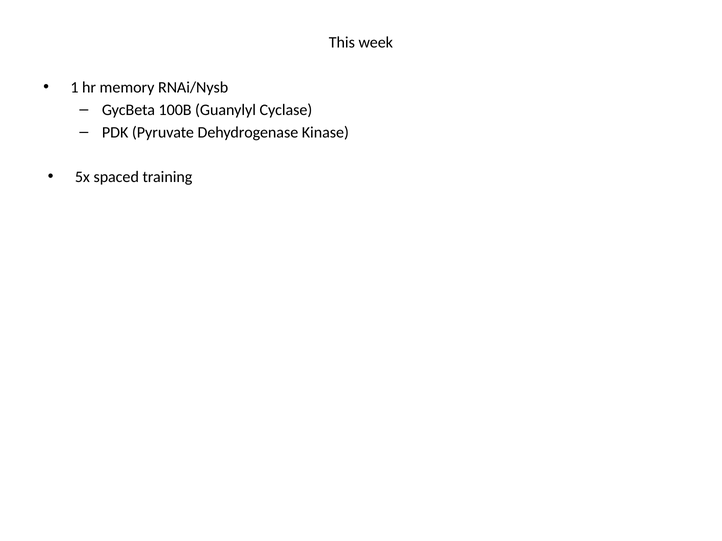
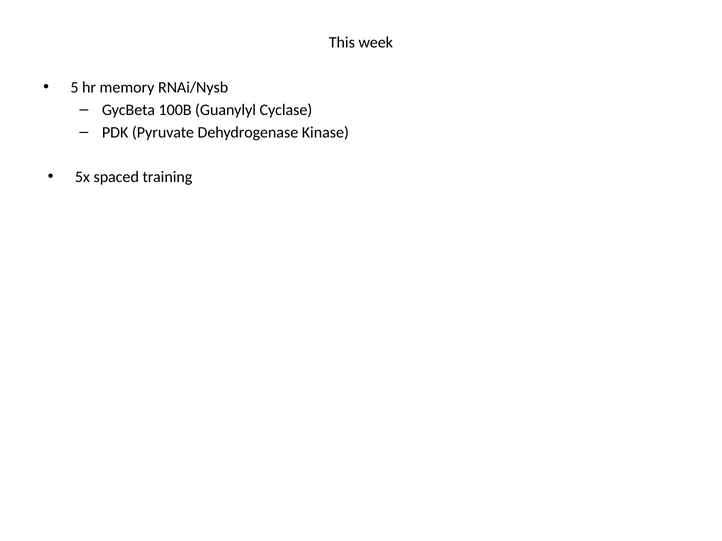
1: 1 -> 5
